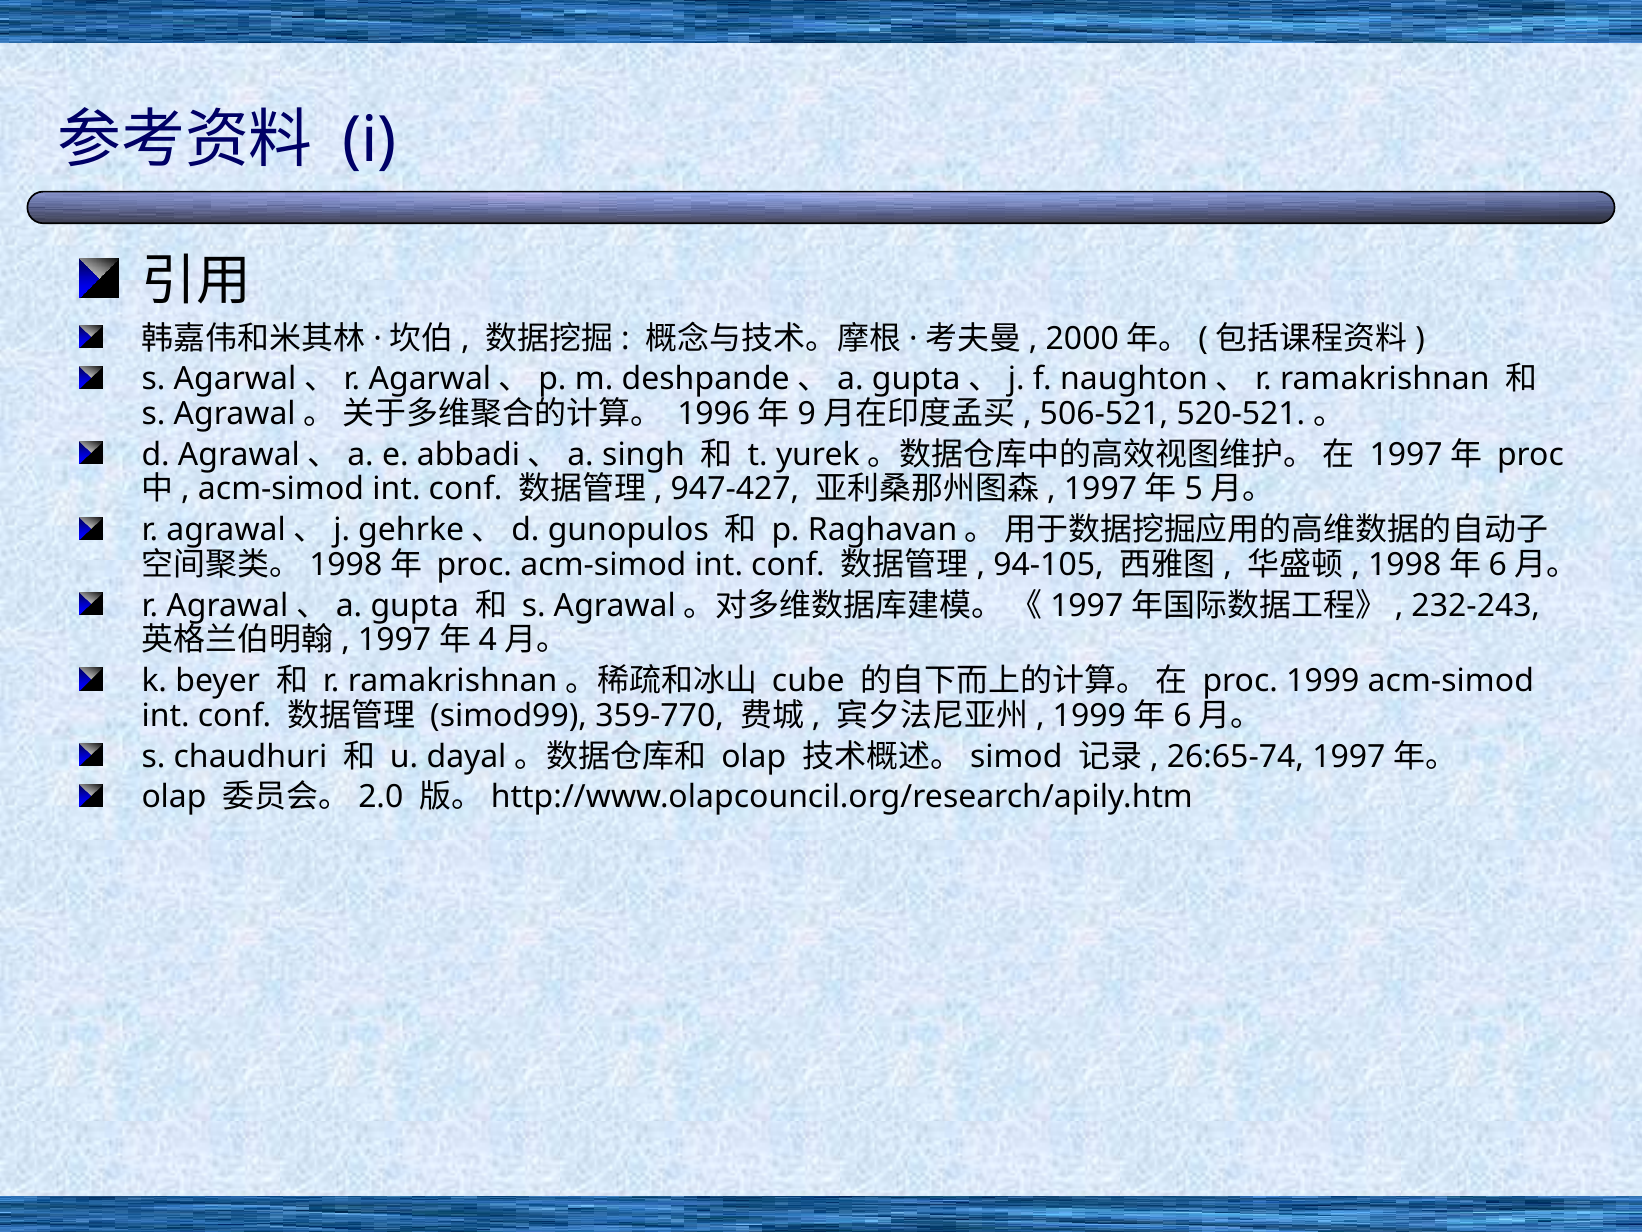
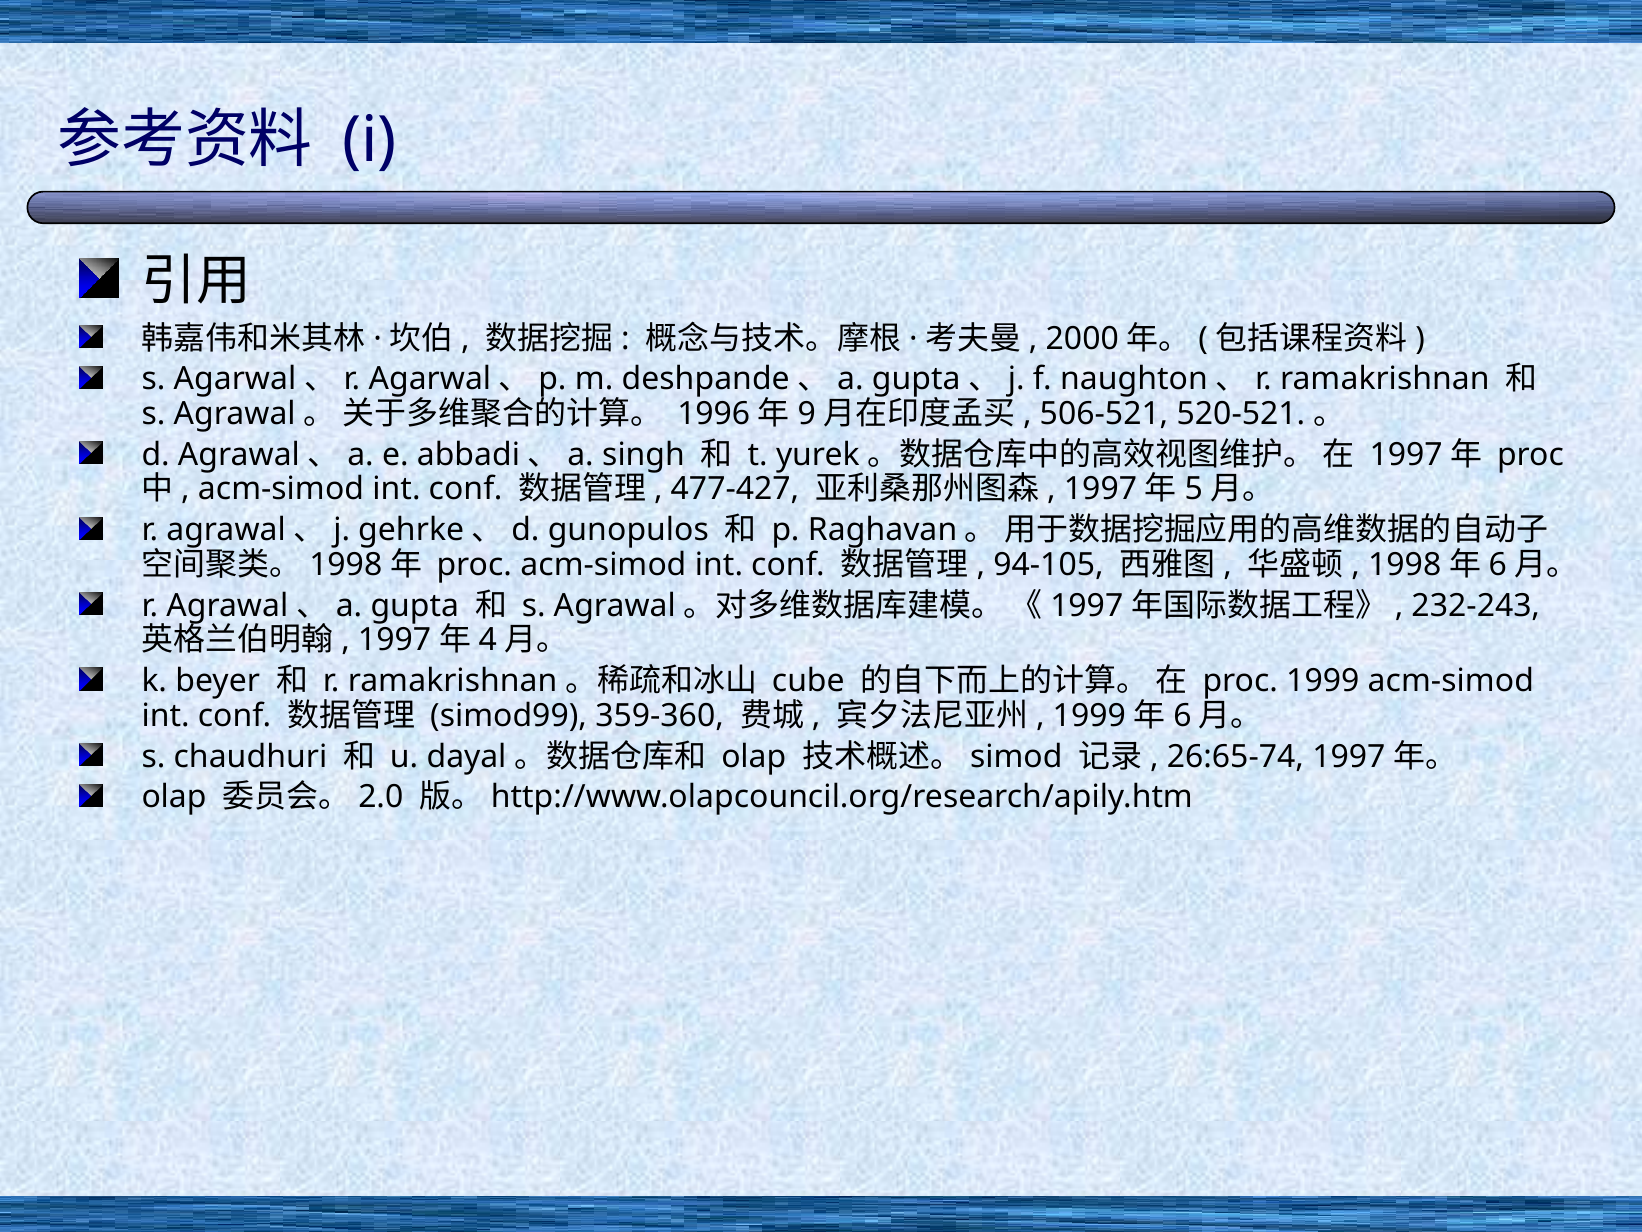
947-427: 947-427 -> 477-427
359-770: 359-770 -> 359-360
